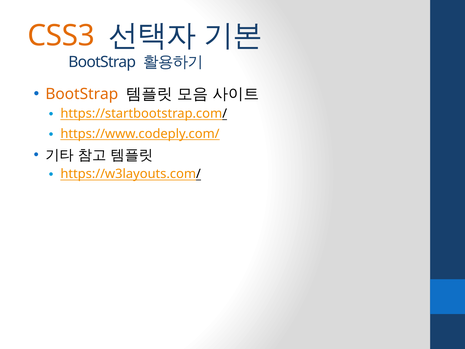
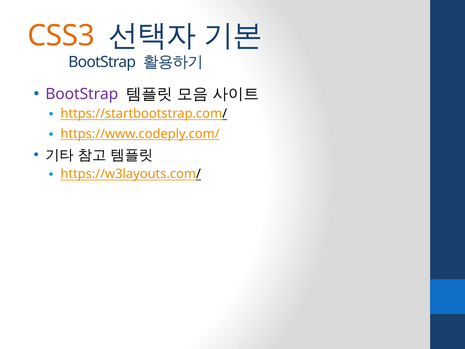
BootStrap at (82, 94) colour: orange -> purple
